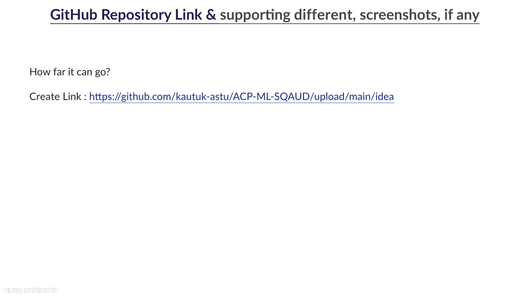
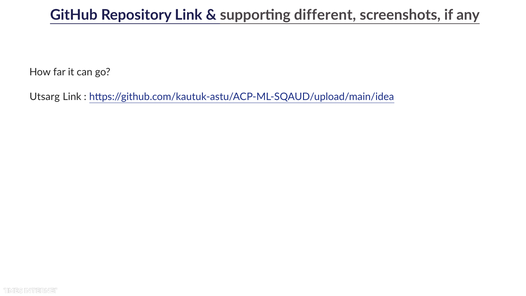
Create: Create -> Utsarg
